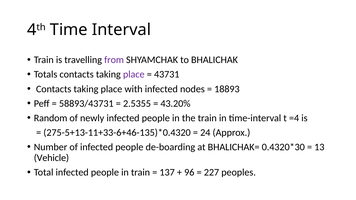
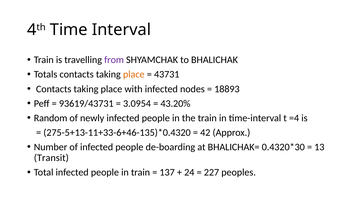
place at (134, 75) colour: purple -> orange
58893/43731: 58893/43731 -> 93619/43731
2.5355: 2.5355 -> 3.0954
24: 24 -> 42
Vehicle: Vehicle -> Transit
96: 96 -> 24
